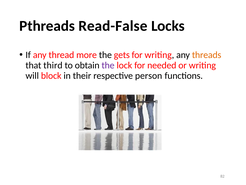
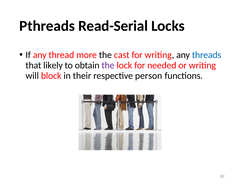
Read-False: Read-False -> Read-Serial
gets: gets -> cast
threads colour: orange -> blue
third: third -> likely
